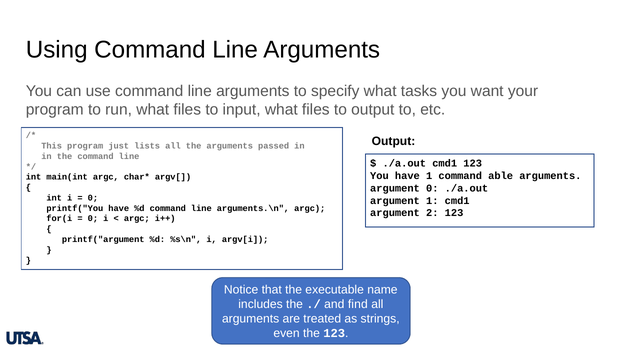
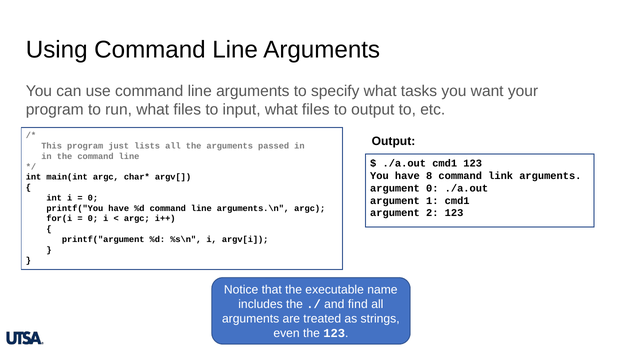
have 1: 1 -> 8
able: able -> link
